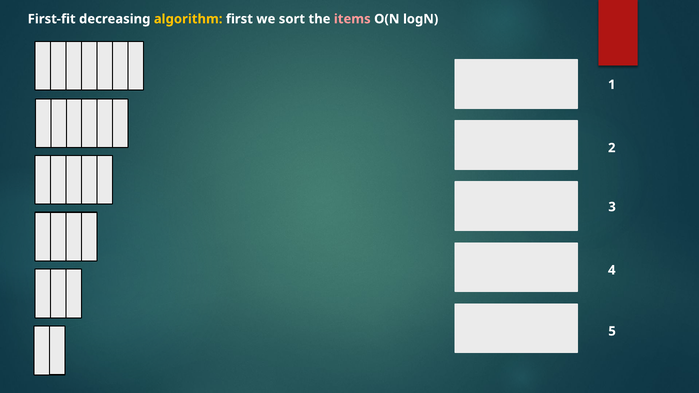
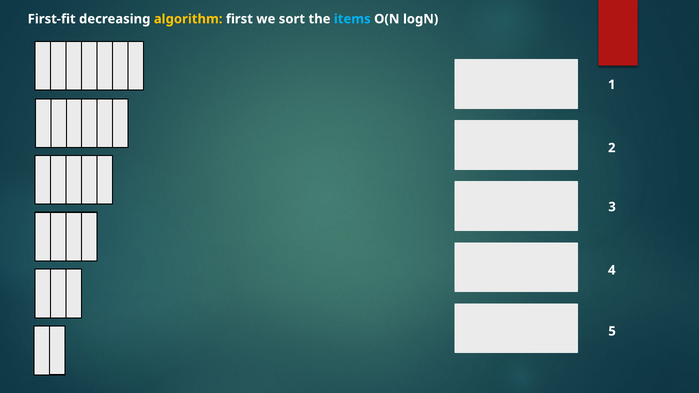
items colour: pink -> light blue
